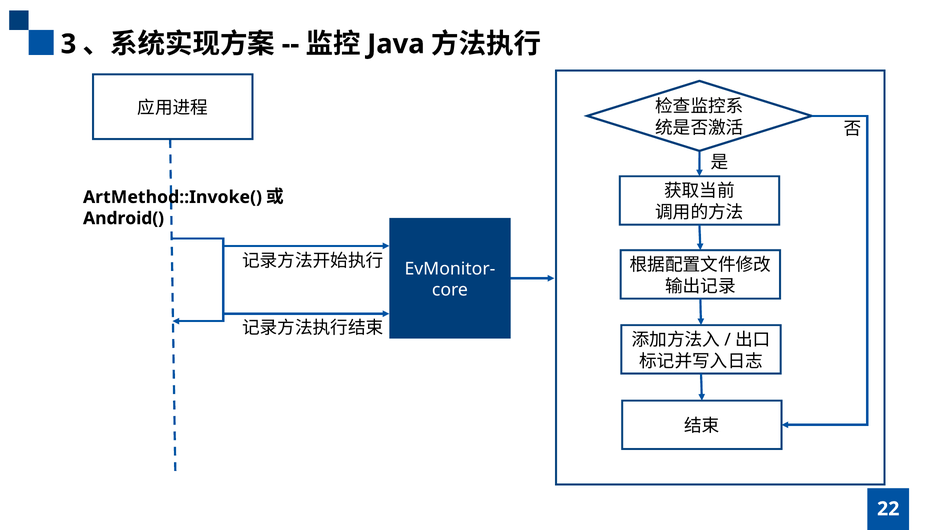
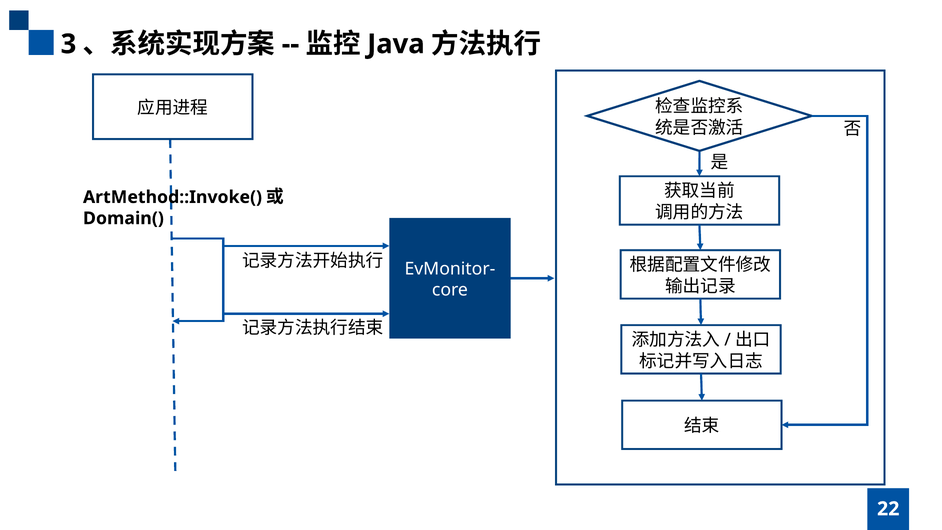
Android(: Android( -> Domain(
